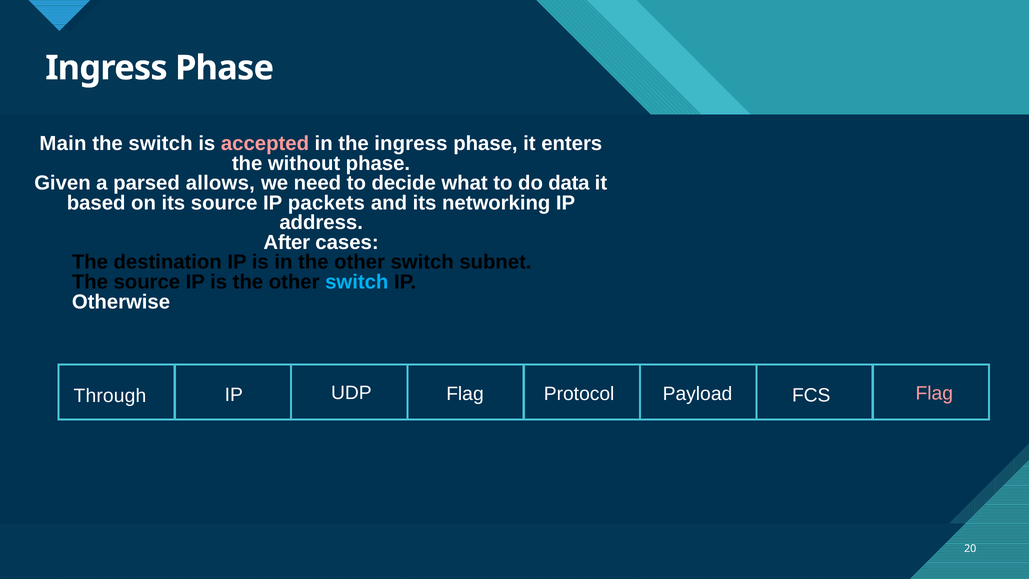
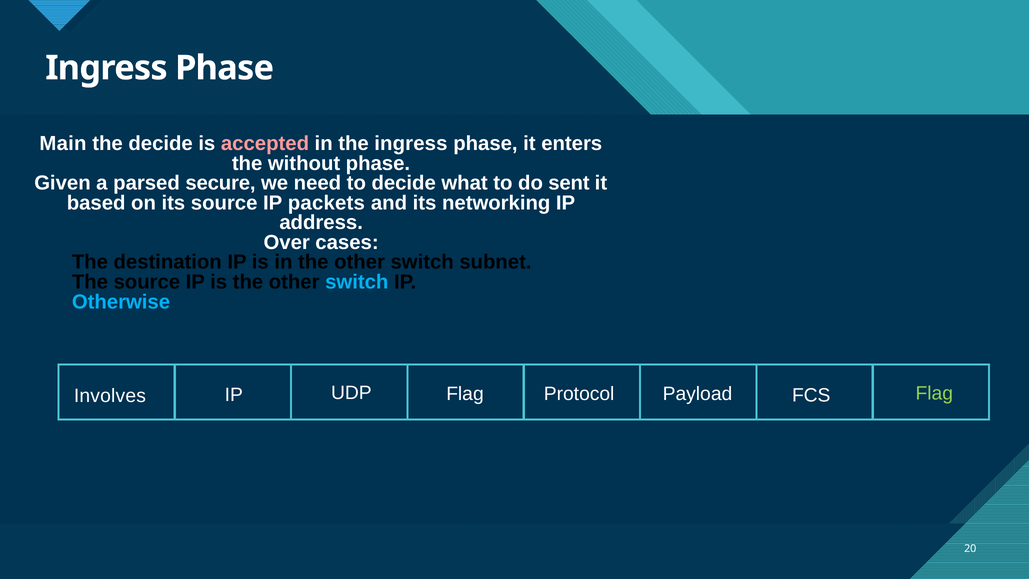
the switch: switch -> decide
allows: allows -> secure
data: data -> sent
After: After -> Over
Otherwise colour: white -> light blue
Flag at (934, 393) colour: pink -> light green
Through: Through -> Involves
